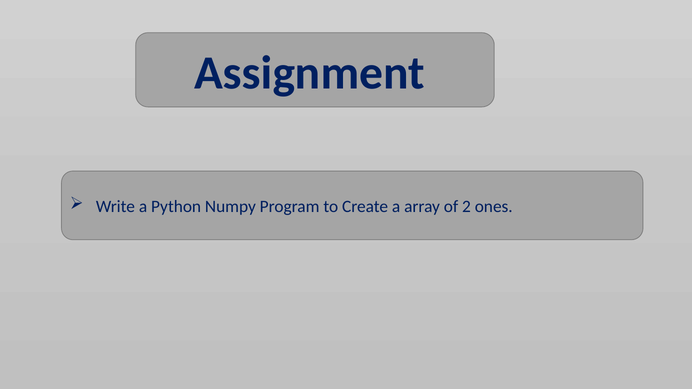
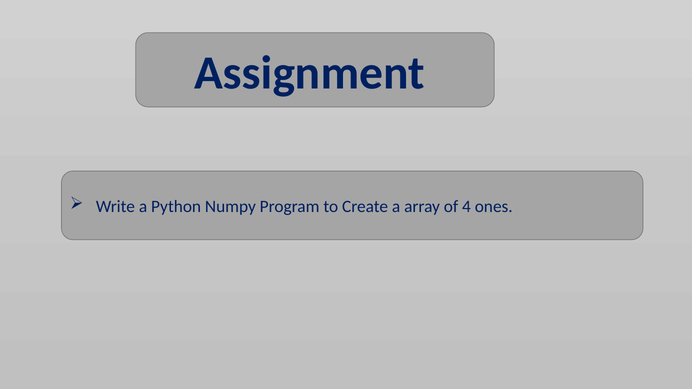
2: 2 -> 4
